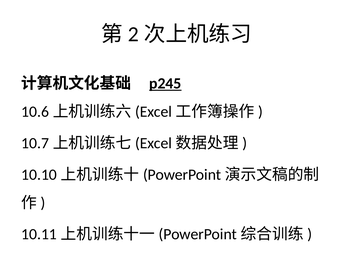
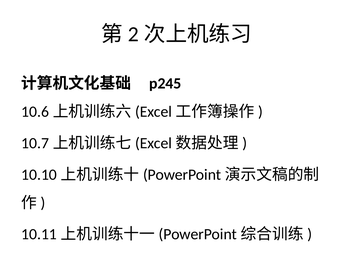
p245 underline: present -> none
